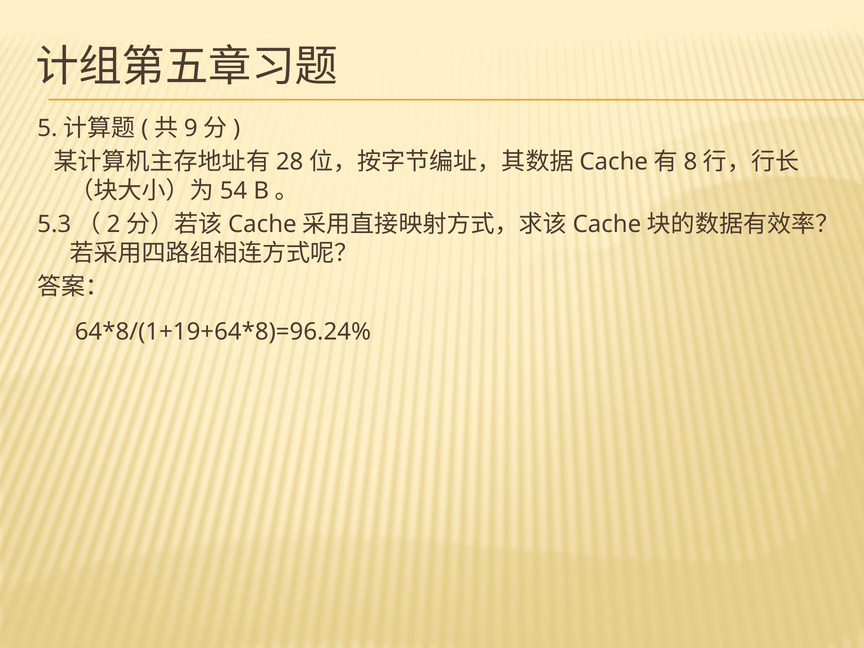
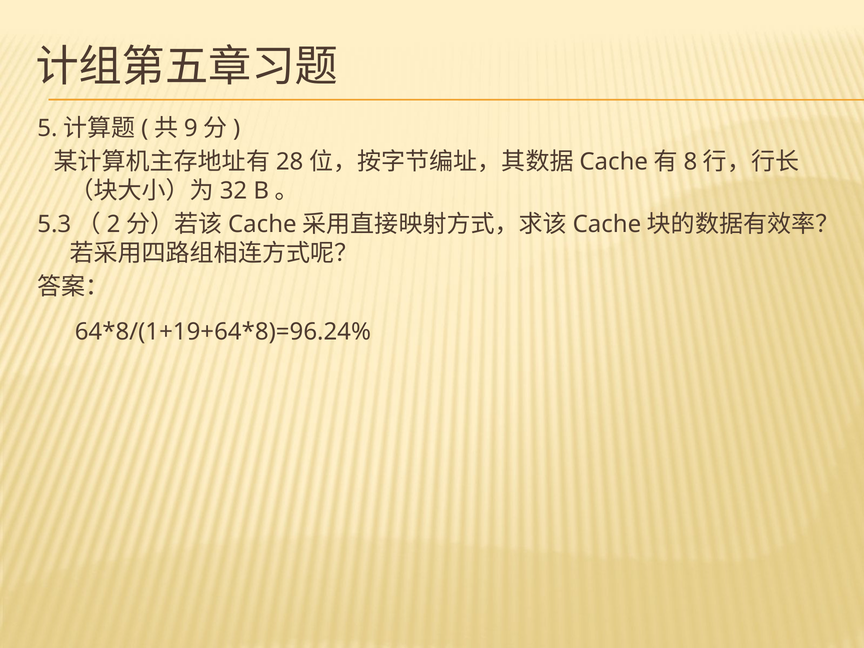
54: 54 -> 32
